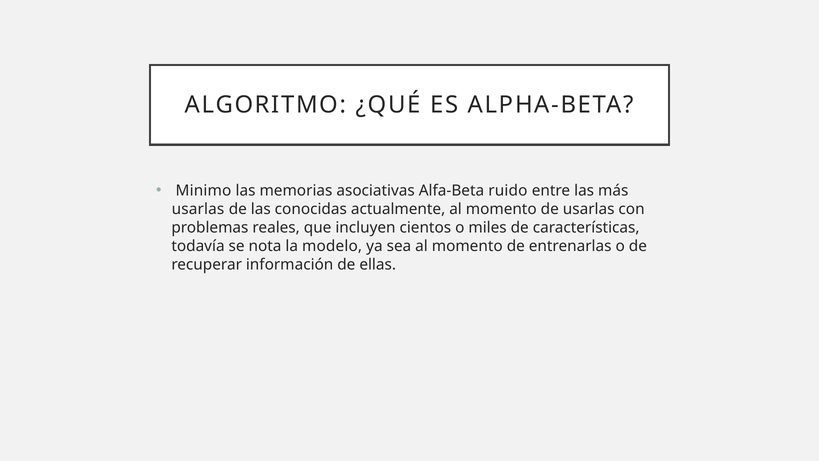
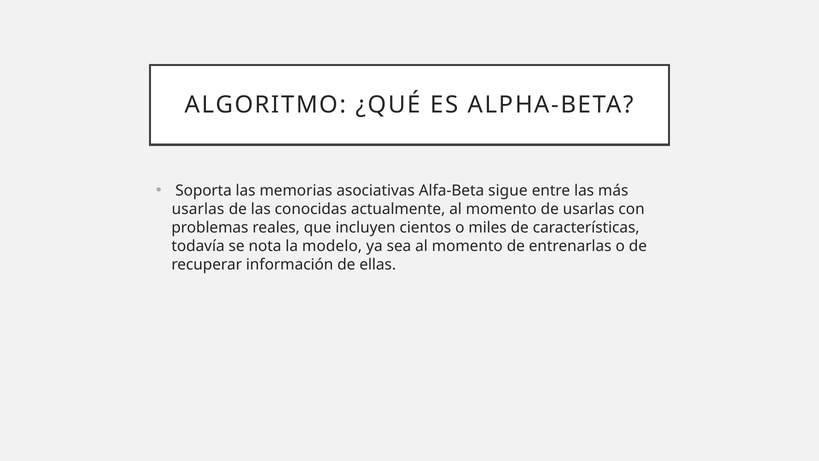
Minimo: Minimo -> Soporta
ruido: ruido -> sigue
